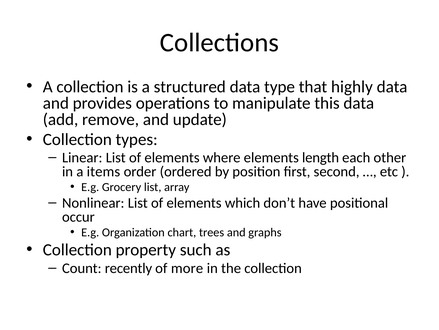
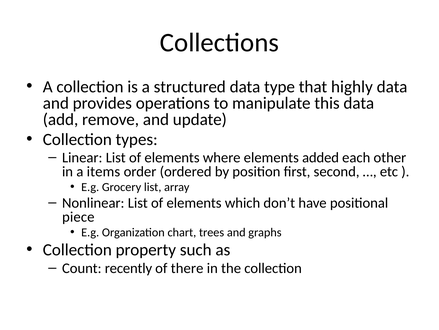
length: length -> added
occur: occur -> piece
more: more -> there
